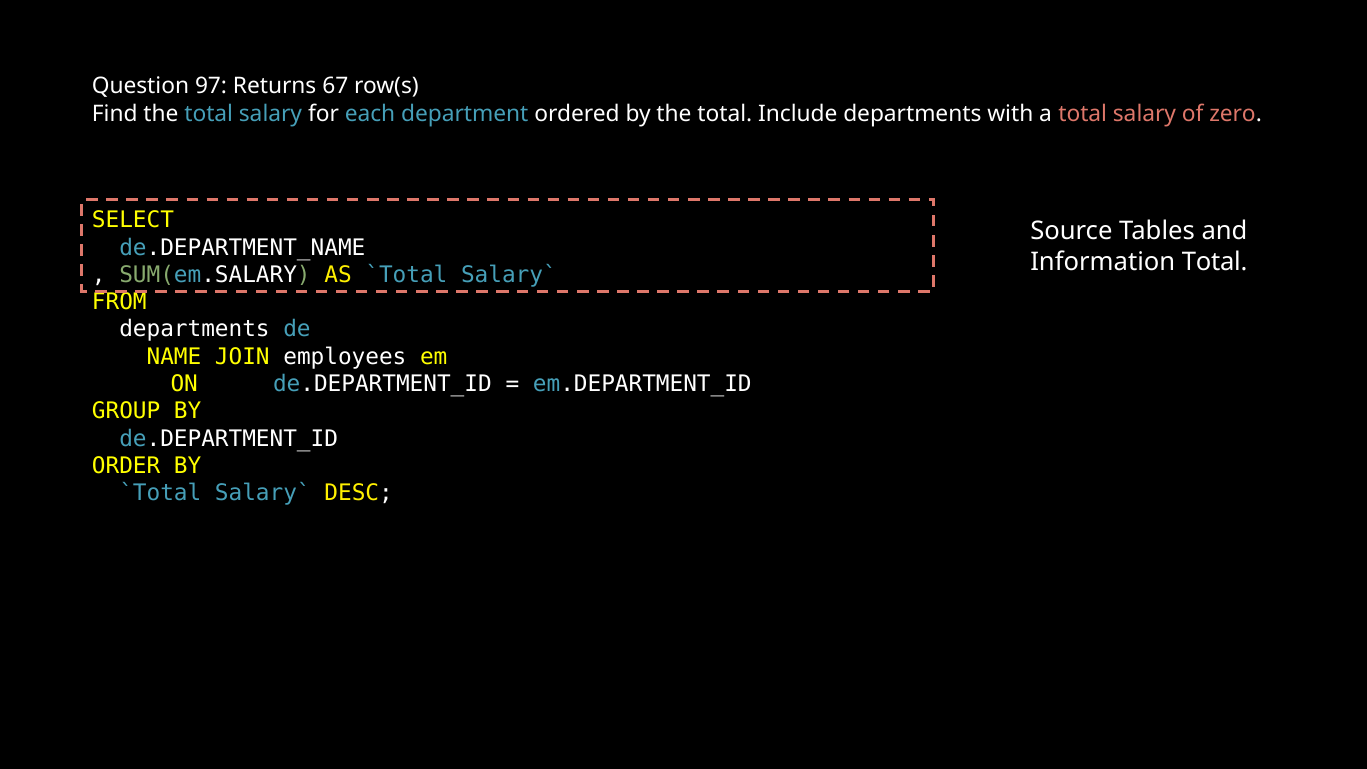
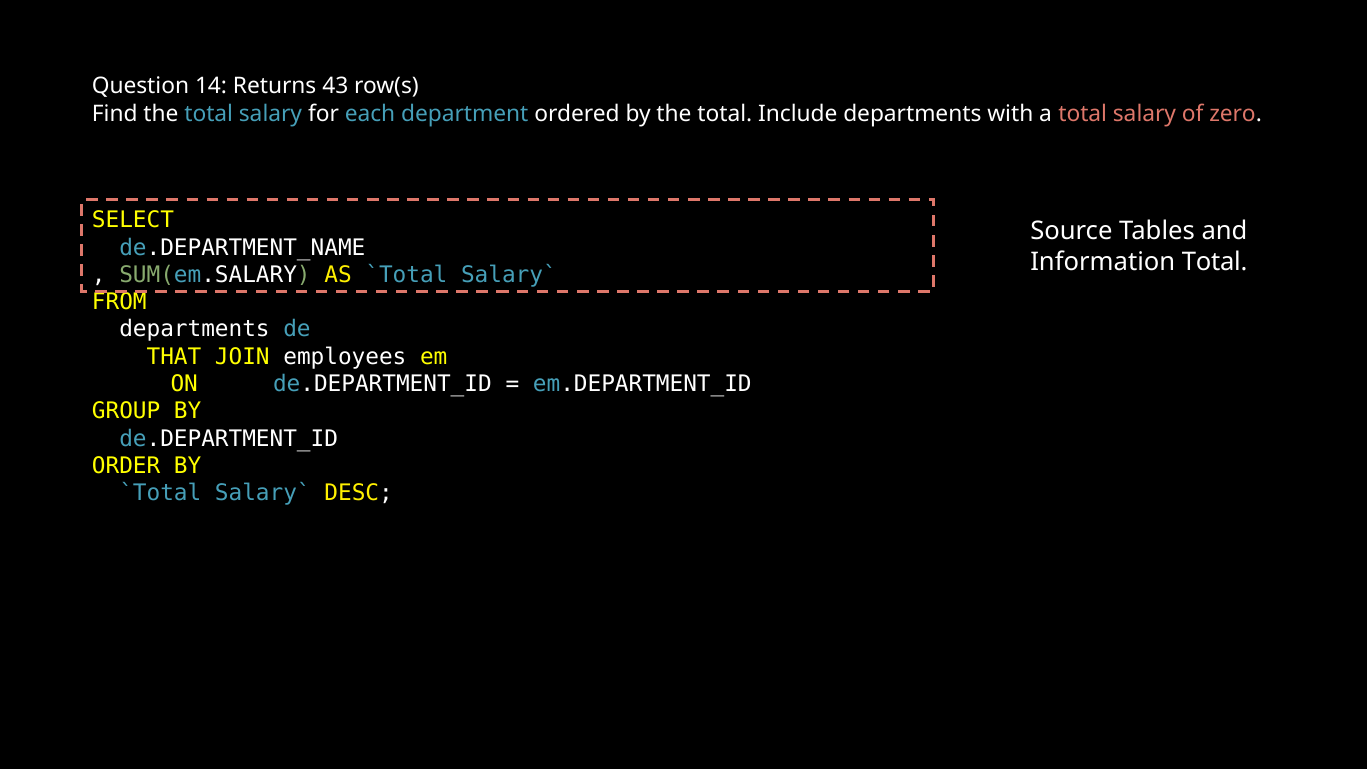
97: 97 -> 14
67: 67 -> 43
NAME: NAME -> THAT
